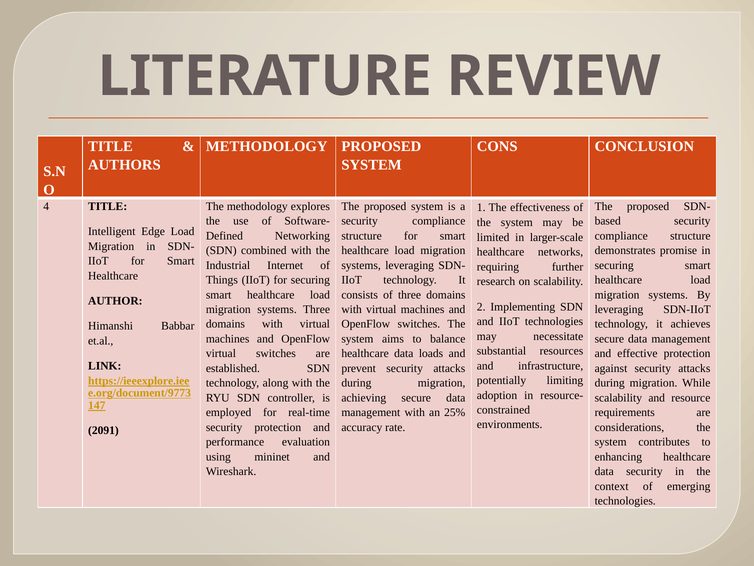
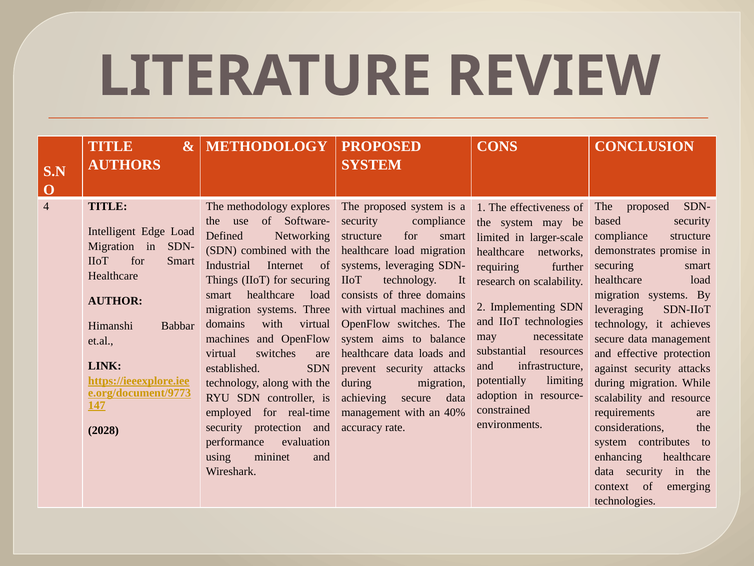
25%: 25% -> 40%
2091: 2091 -> 2028
